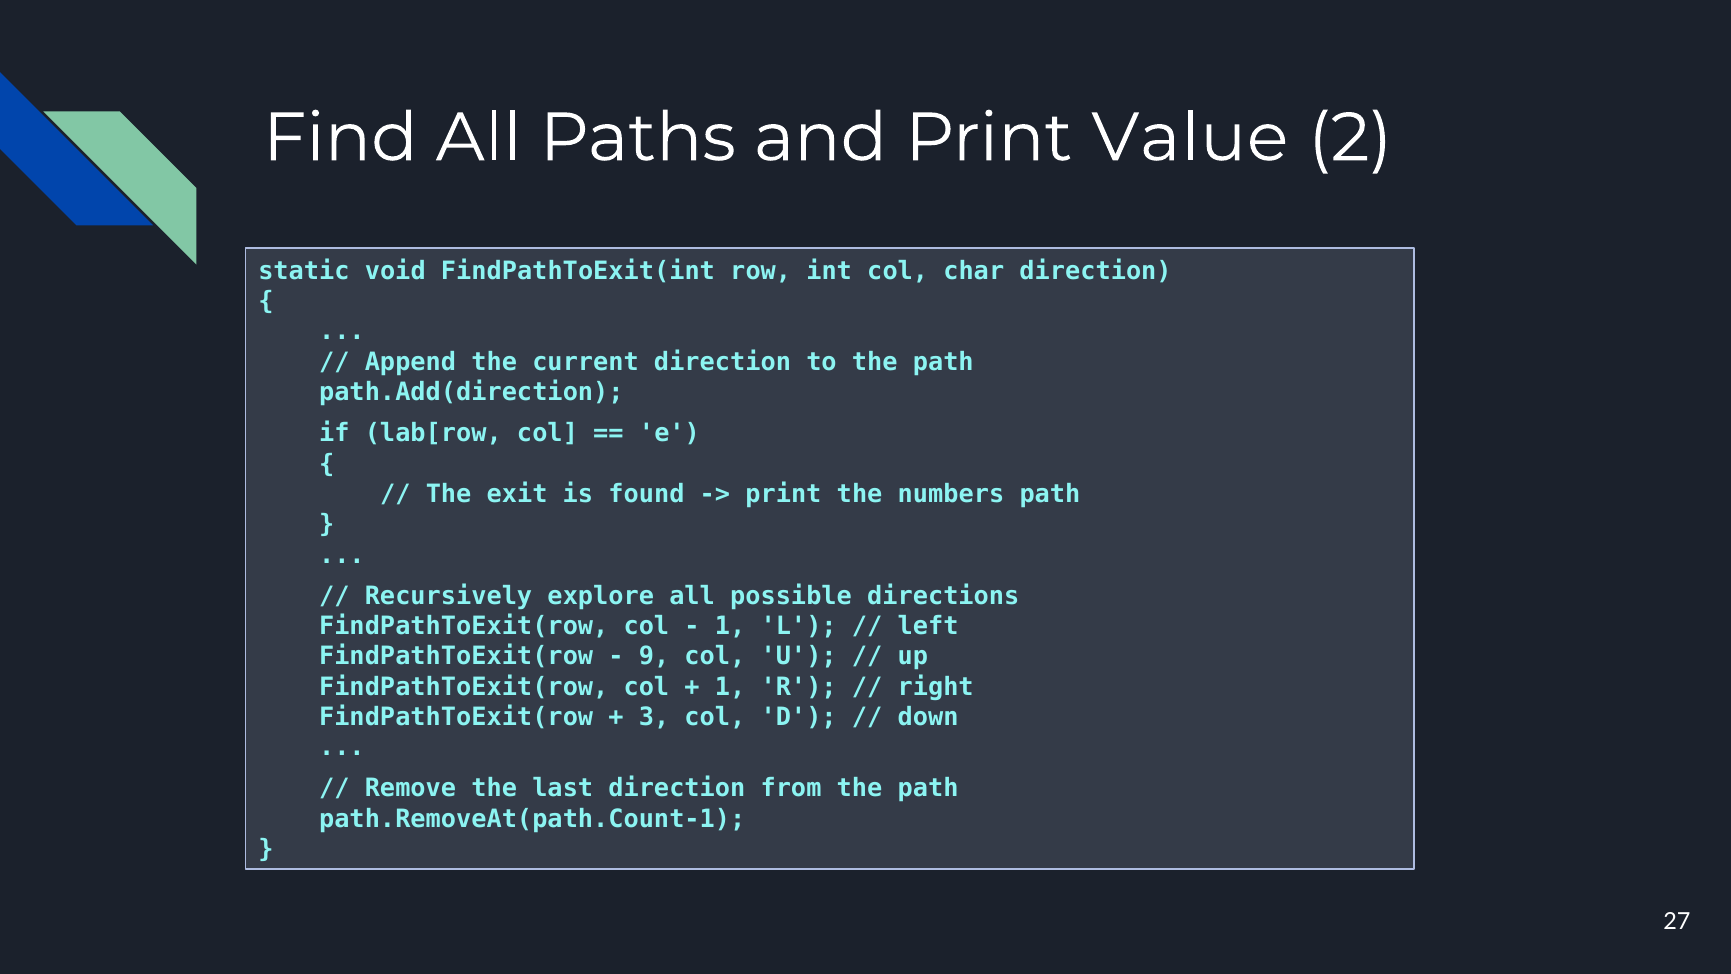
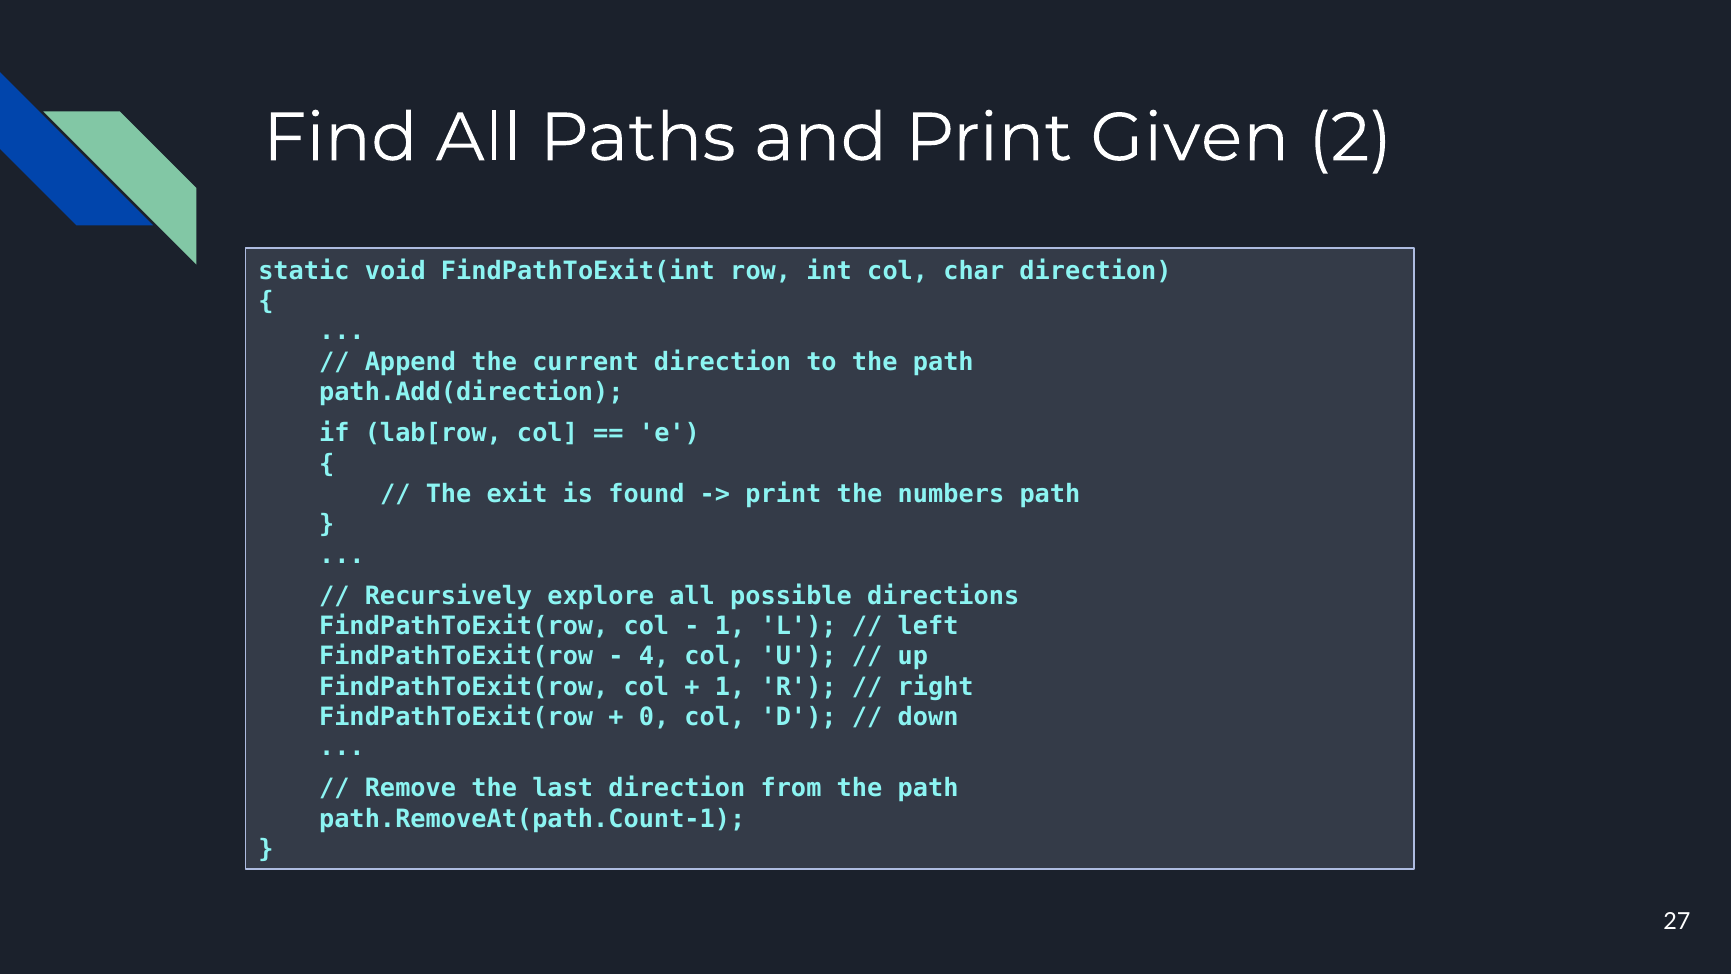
Value: Value -> Given
9: 9 -> 4
3: 3 -> 0
